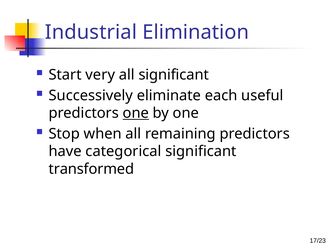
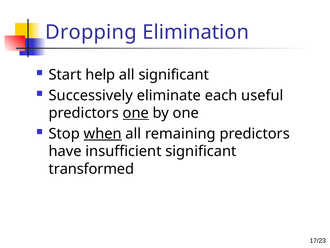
Industrial: Industrial -> Dropping
very: very -> help
when underline: none -> present
categorical: categorical -> insufficient
